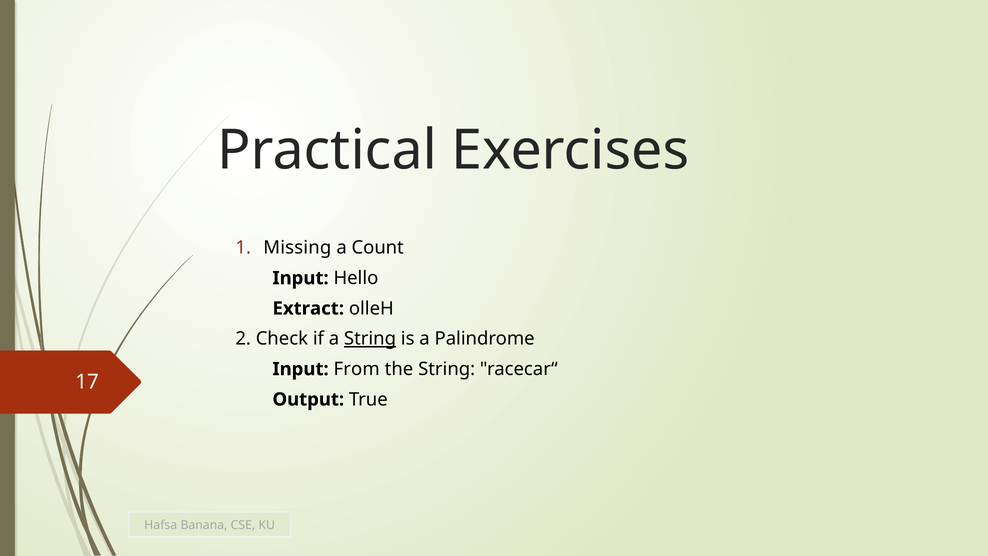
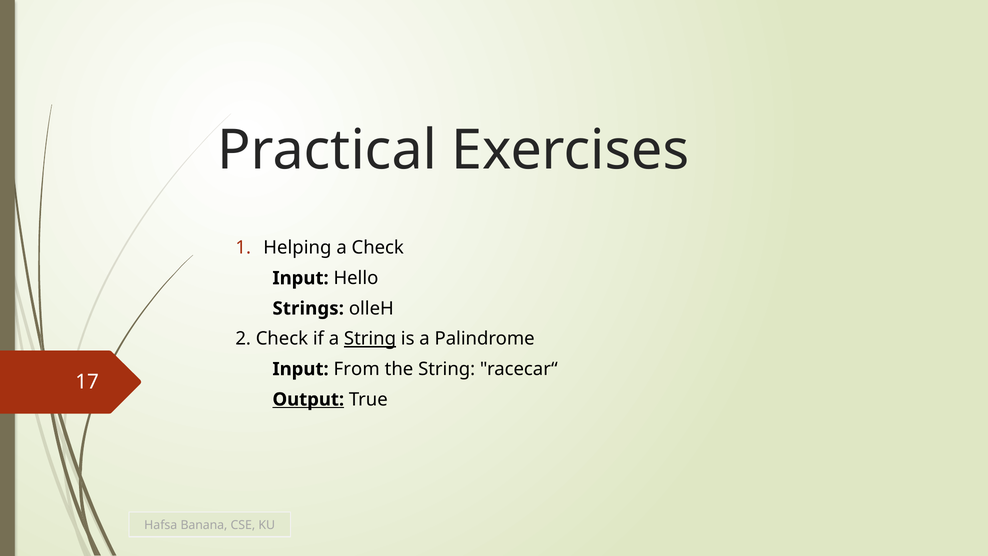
Missing: Missing -> Helping
a Count: Count -> Check
Extract: Extract -> Strings
Output underline: none -> present
